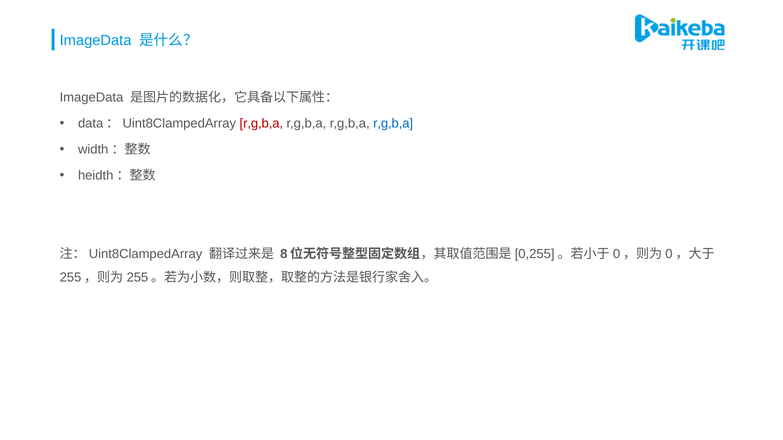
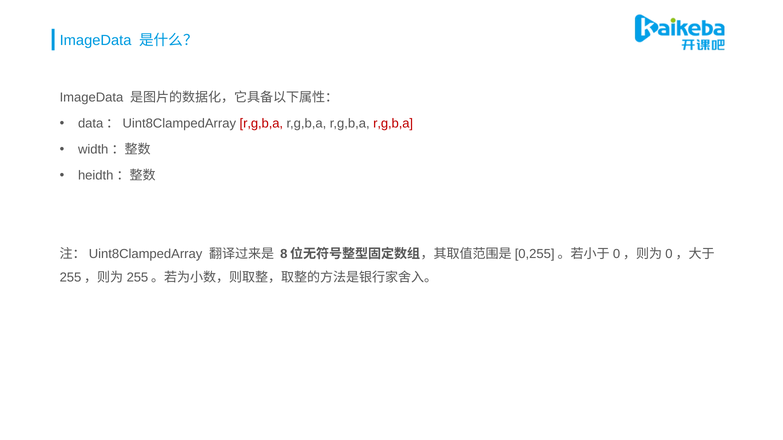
r,g,b,a at (393, 124) colour: blue -> red
